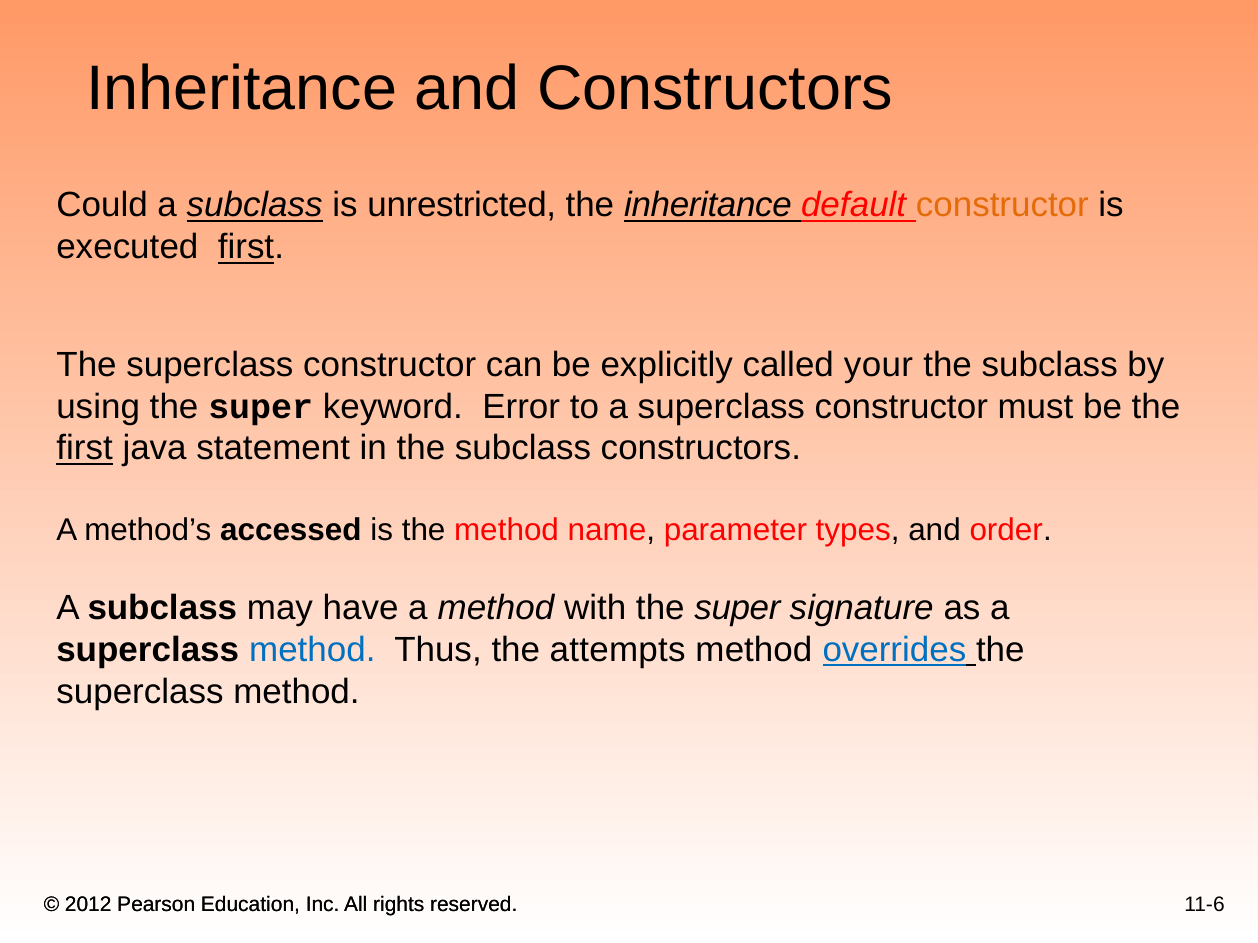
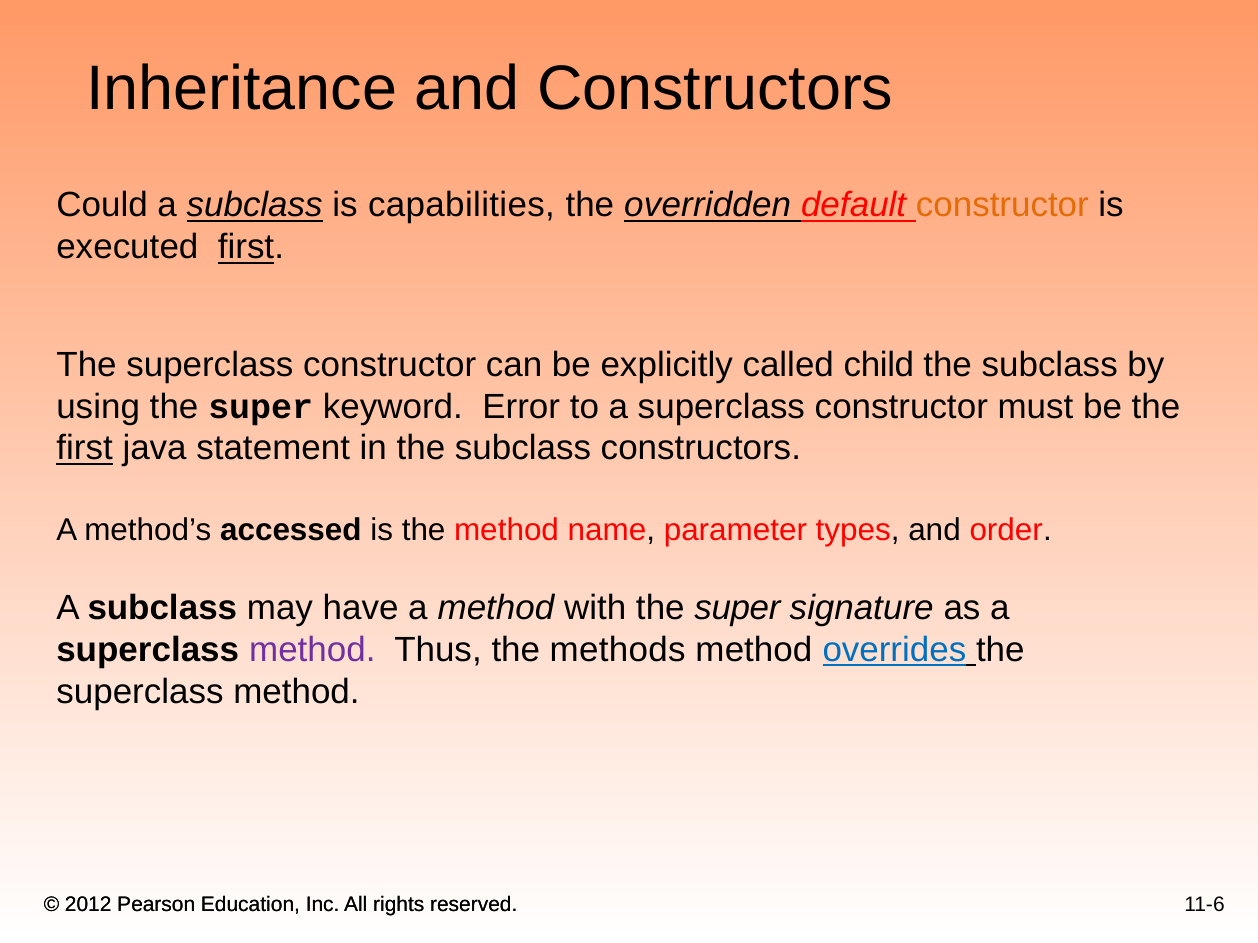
unrestricted: unrestricted -> capabilities
the inheritance: inheritance -> overridden
your: your -> child
method at (312, 650) colour: blue -> purple
attempts: attempts -> methods
